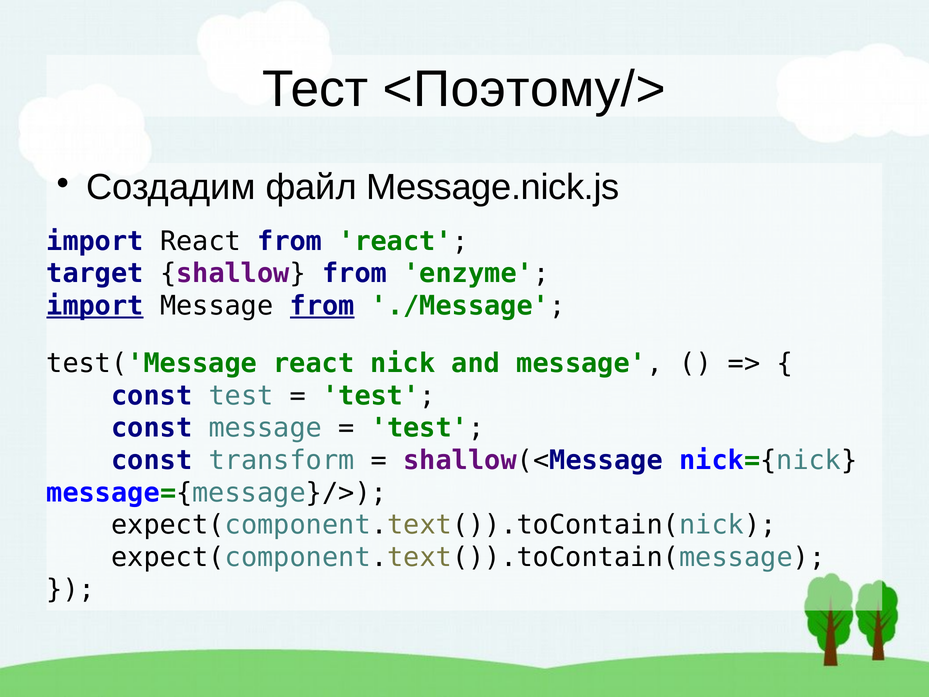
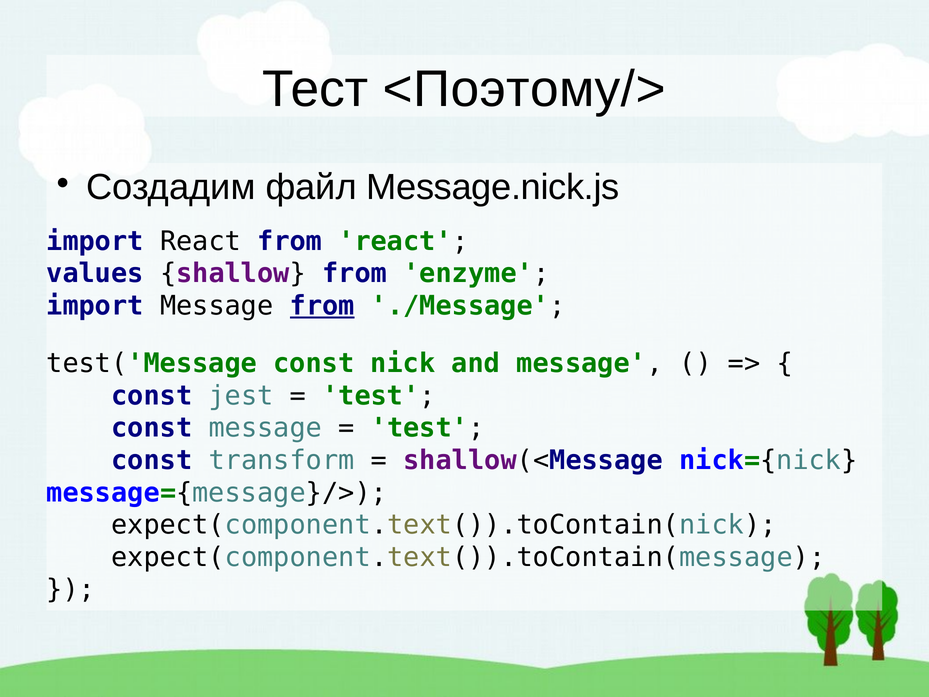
target: target -> values
import at (95, 306) underline: present -> none
test('Message react: react -> const
const test: test -> jest
